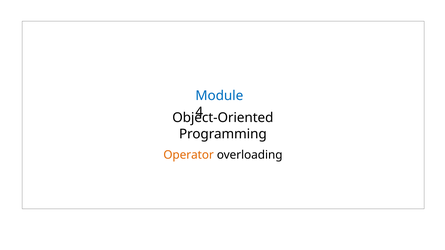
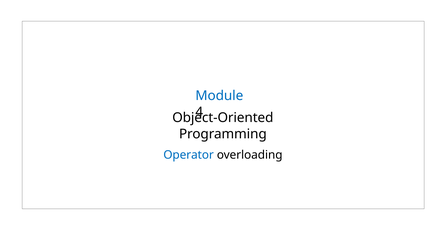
Operator colour: orange -> blue
